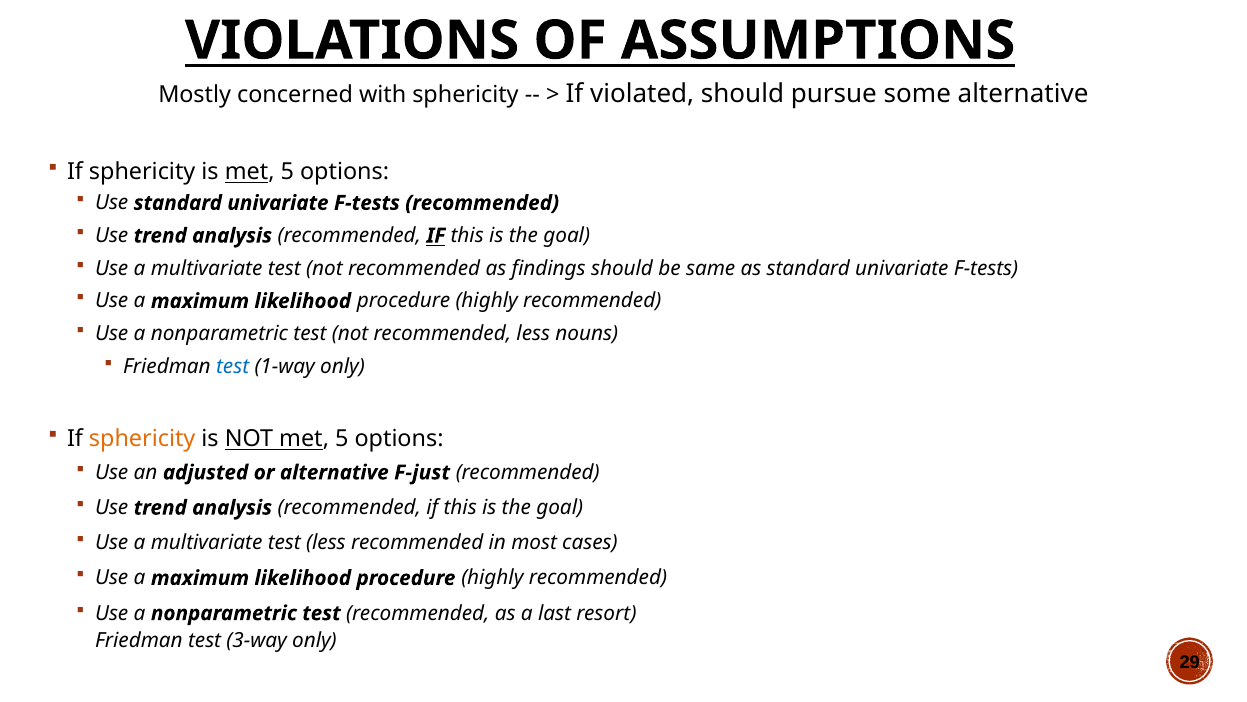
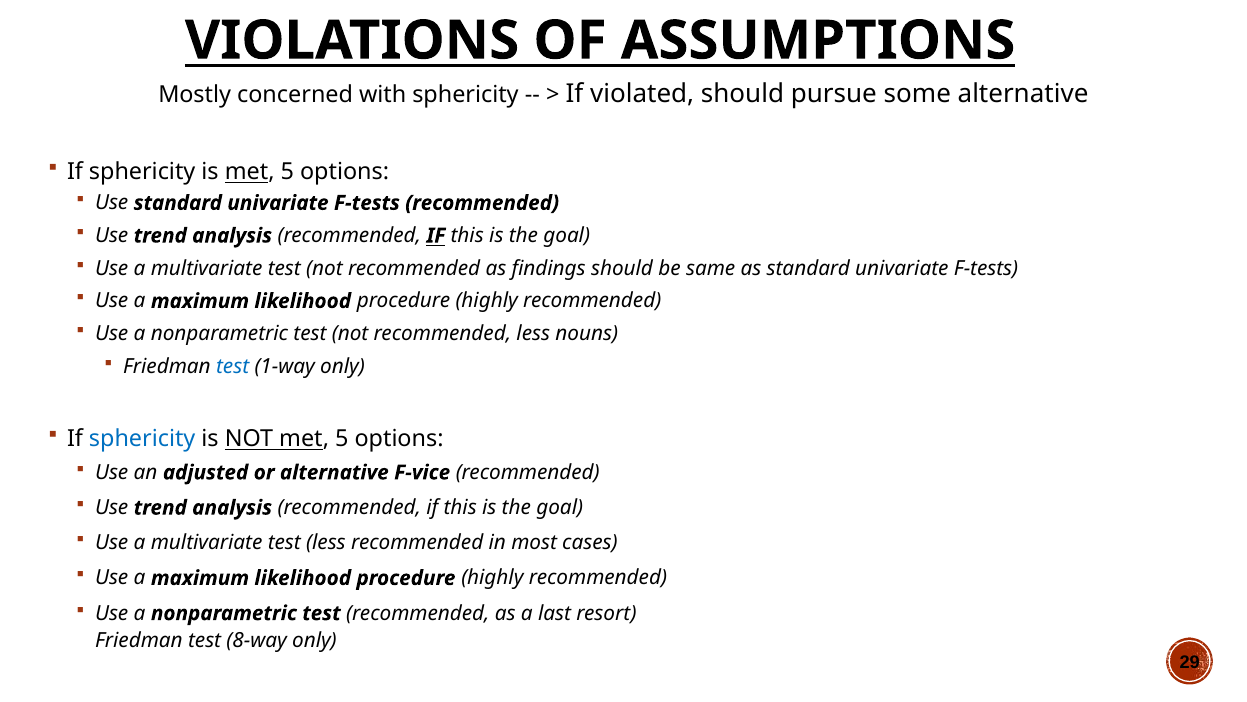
sphericity at (142, 438) colour: orange -> blue
F-just: F-just -> F-vice
3-way: 3-way -> 8-way
